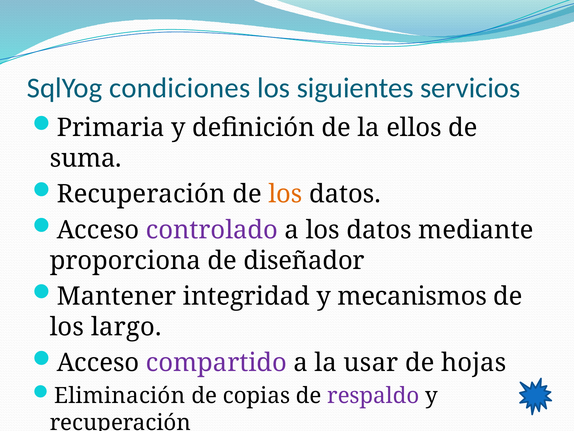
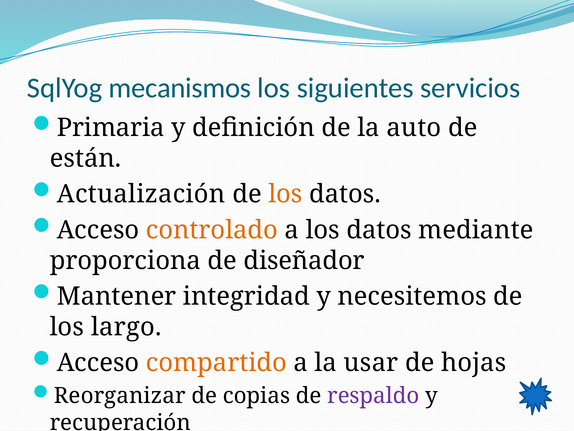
condiciones: condiciones -> mecanismos
ellos: ellos -> auto
suma: suma -> están
Recuperación at (141, 194): Recuperación -> Actualización
controlado colour: purple -> orange
mecanismos: mecanismos -> necesitemos
compartido colour: purple -> orange
Eliminación: Eliminación -> Reorganizar
